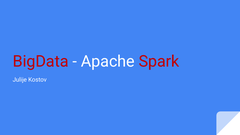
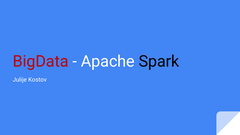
Spark colour: red -> black
